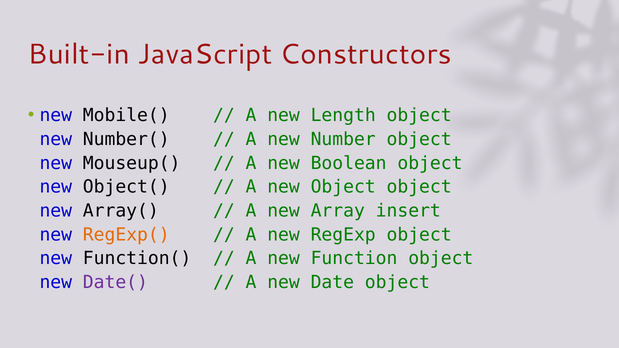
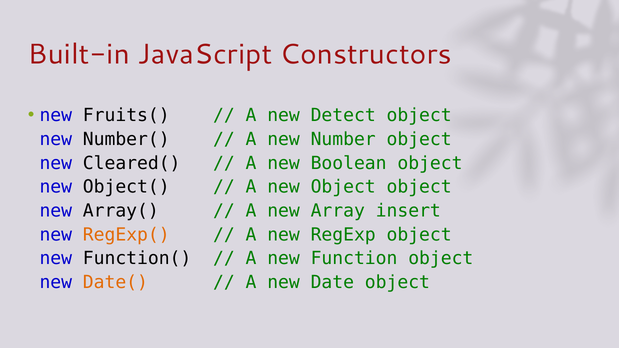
Mobile(: Mobile( -> Fruits(
Length: Length -> Detect
Mouseup(: Mouseup( -> Cleared(
Date( colour: purple -> orange
